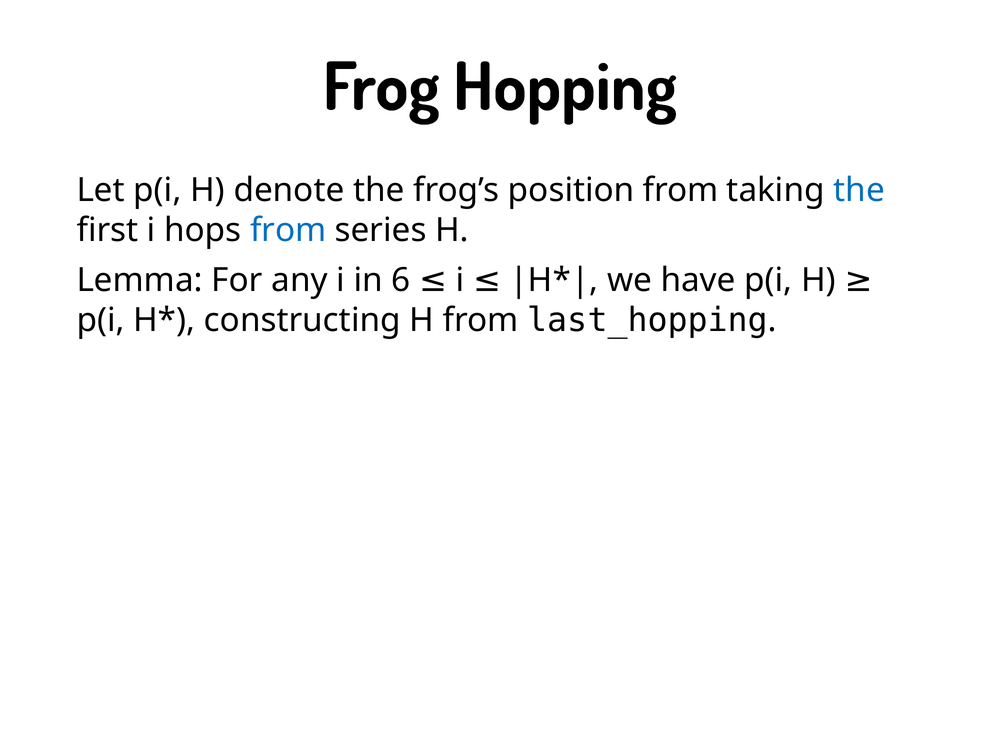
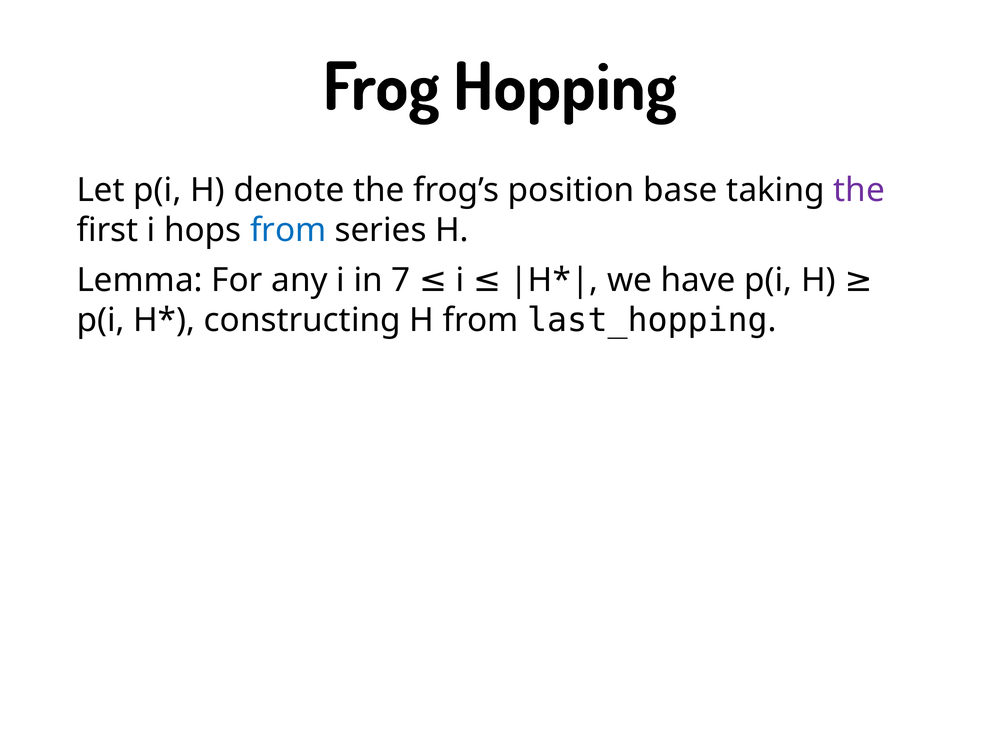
position from: from -> base
the at (859, 190) colour: blue -> purple
6: 6 -> 7
